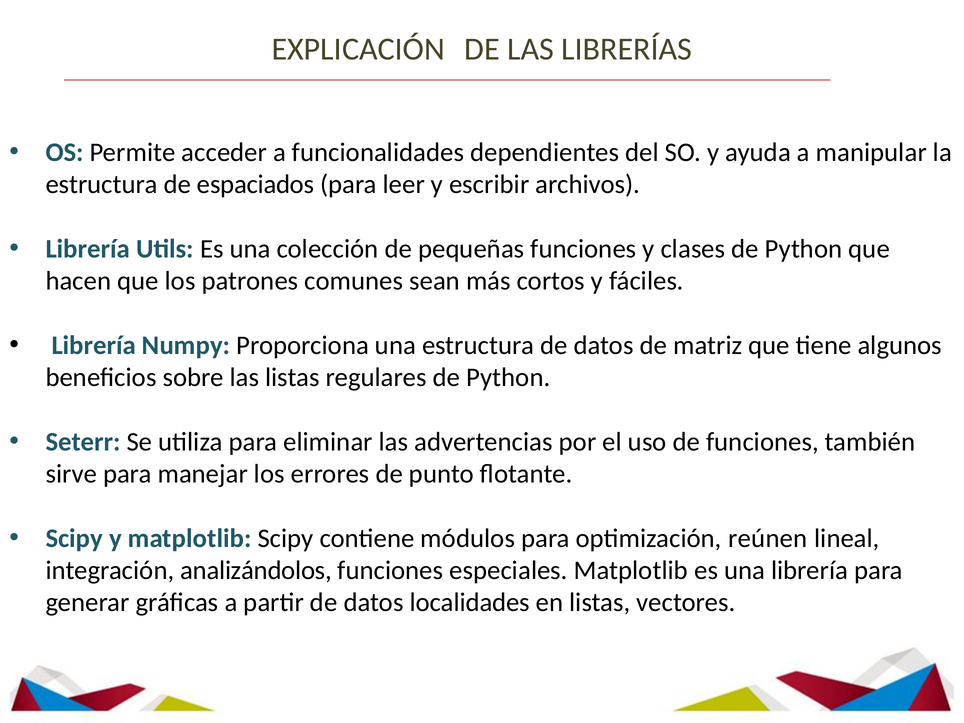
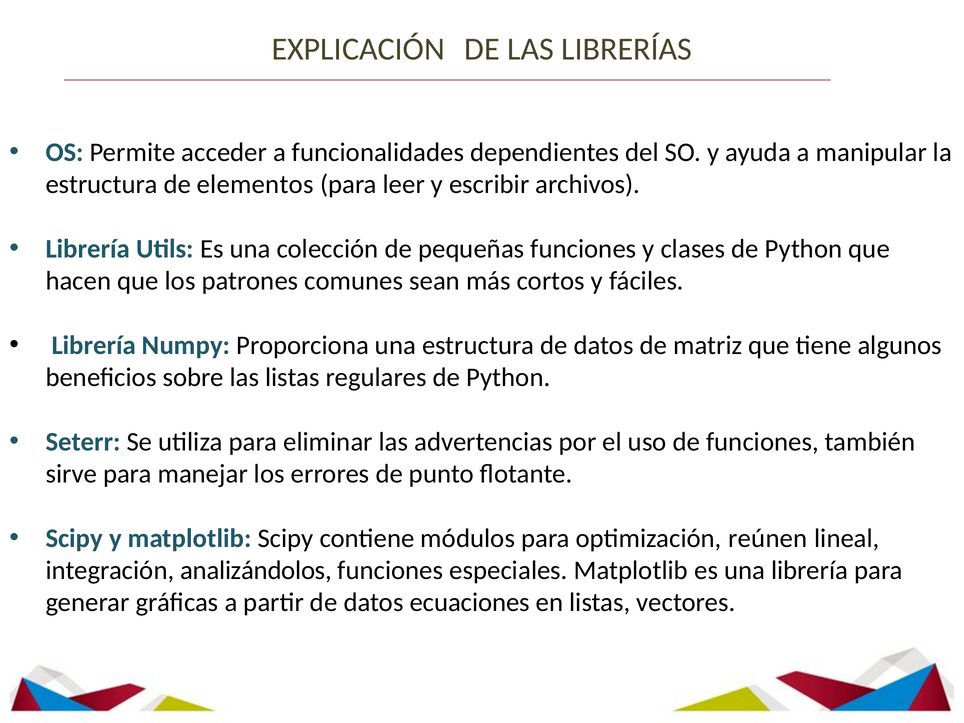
espaciados: espaciados -> elementos
localidades: localidades -> ecuaciones
